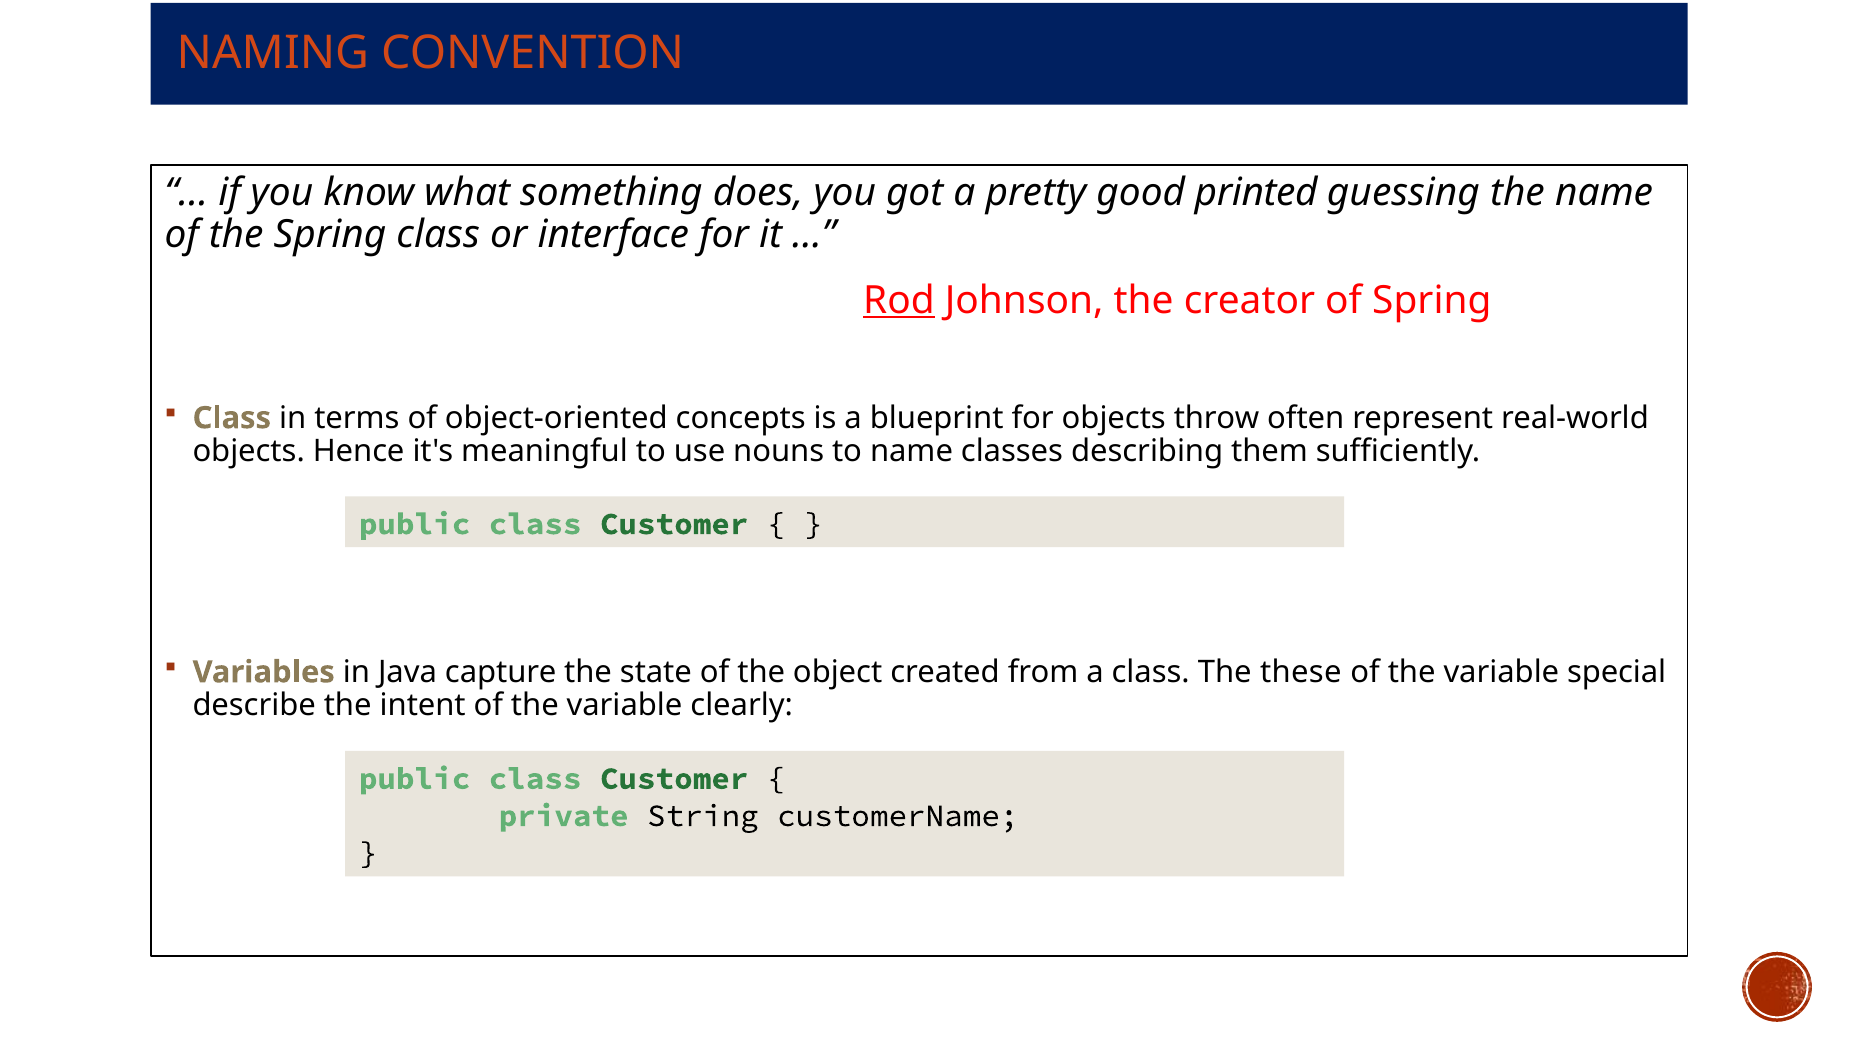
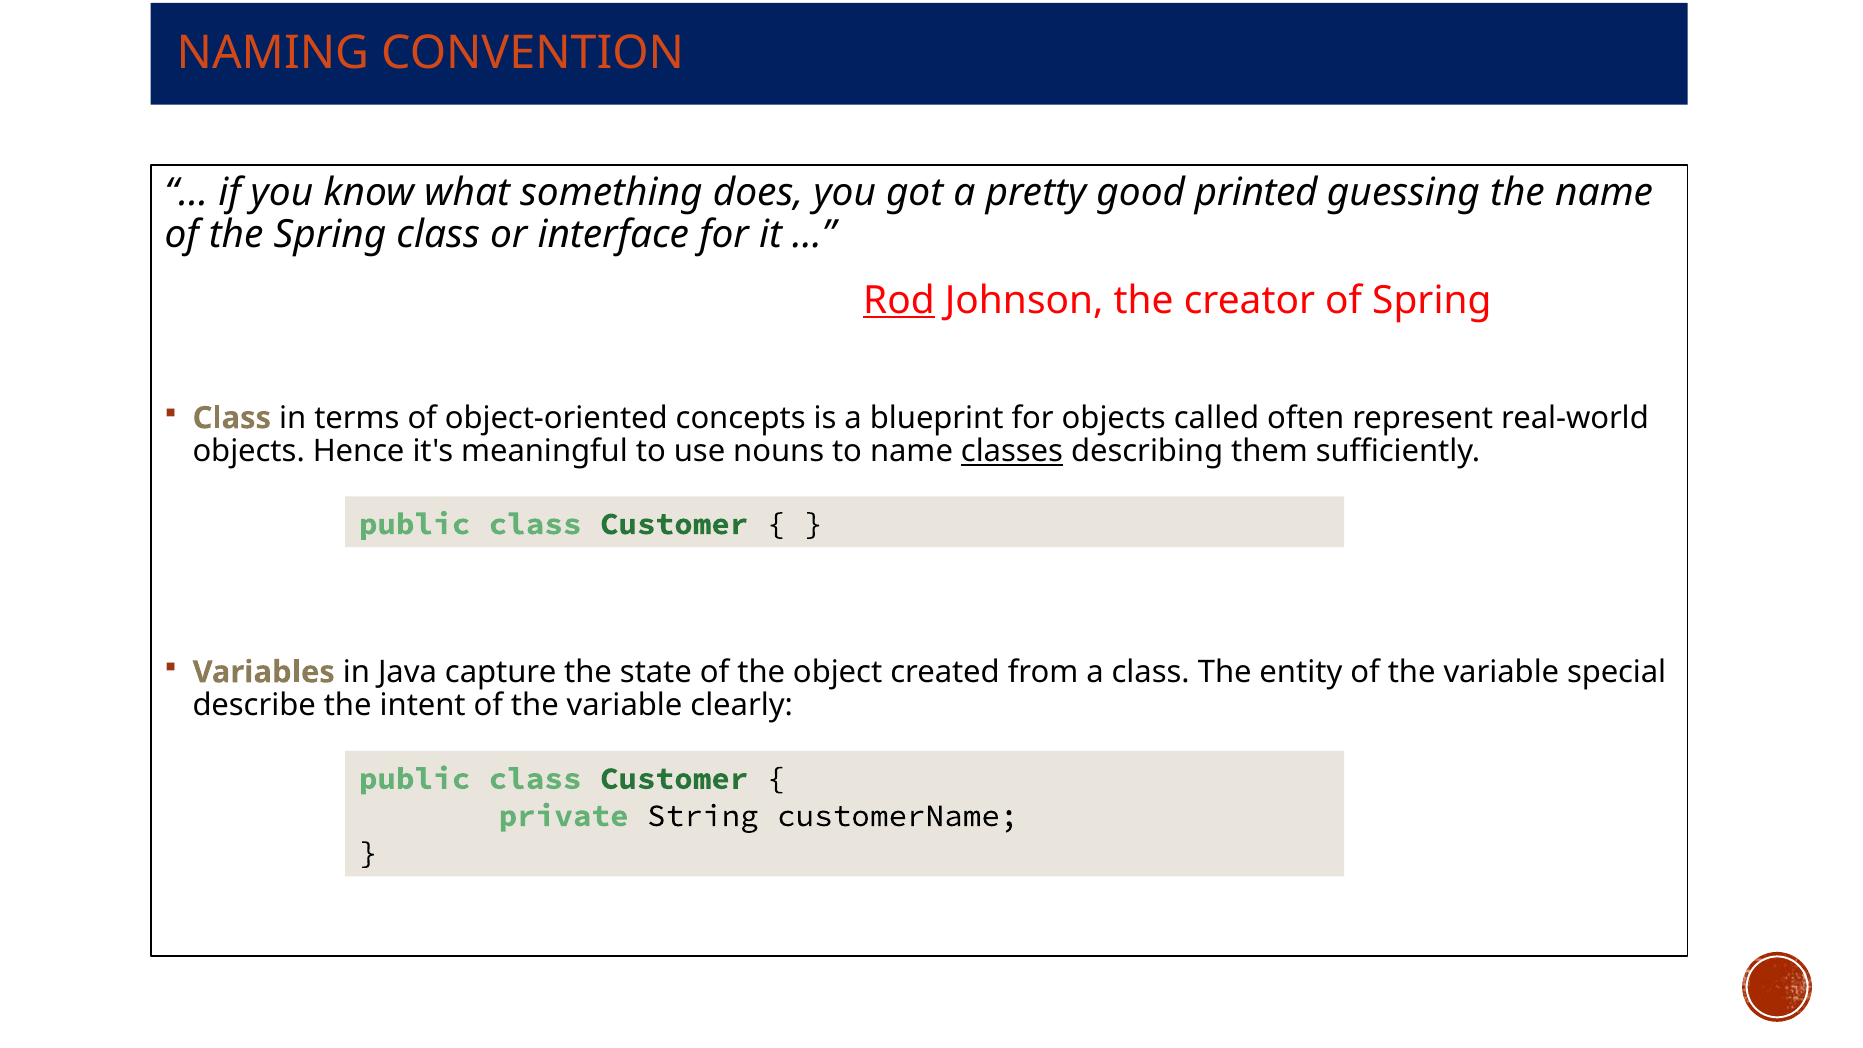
throw: throw -> called
classes underline: none -> present
these: these -> entity
